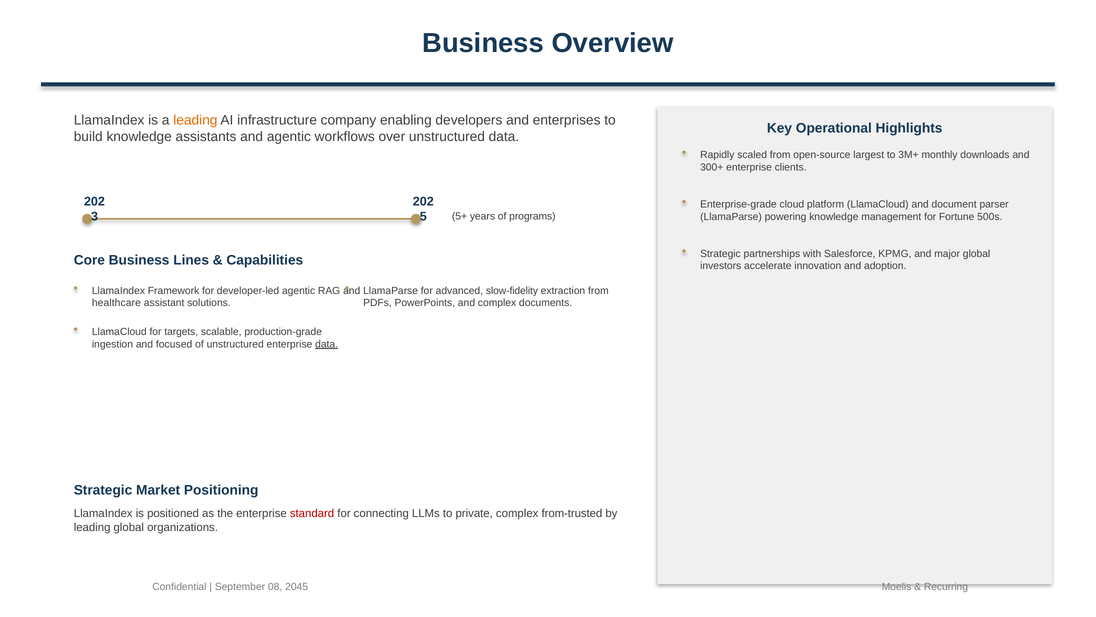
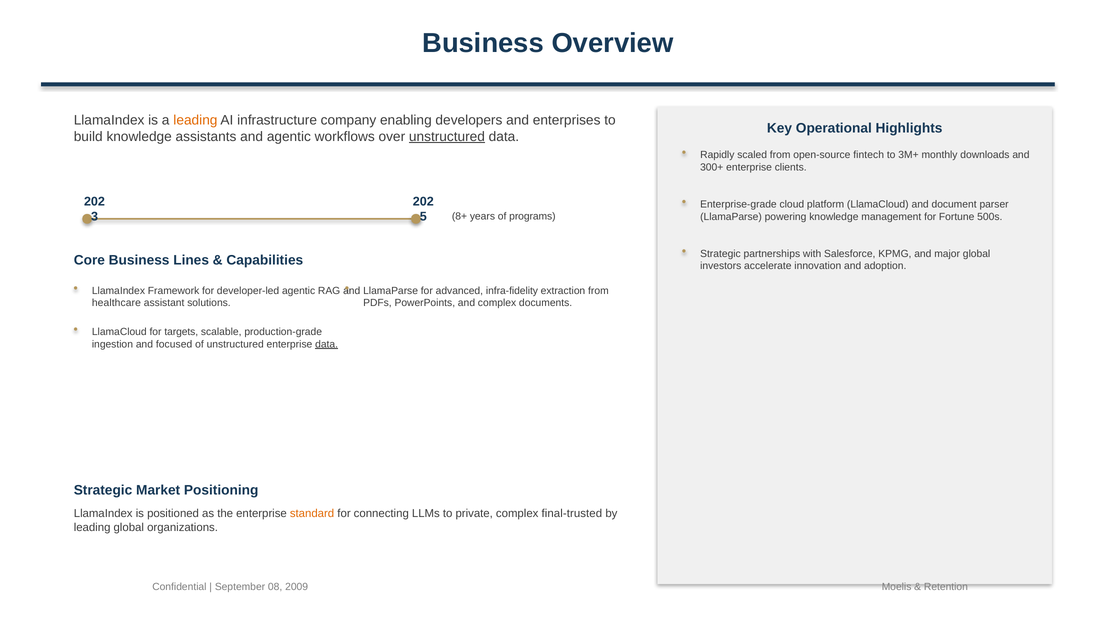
unstructured at (447, 136) underline: none -> present
largest: largest -> fintech
5+: 5+ -> 8+
slow-fidelity: slow-fidelity -> infra-fidelity
standard colour: red -> orange
from-trusted: from-trusted -> final-trusted
2045: 2045 -> 2009
Recurring: Recurring -> Retention
